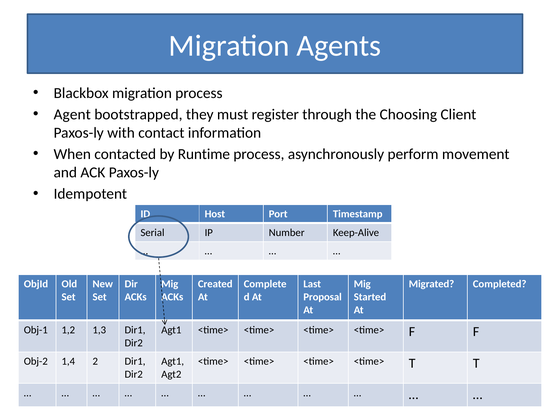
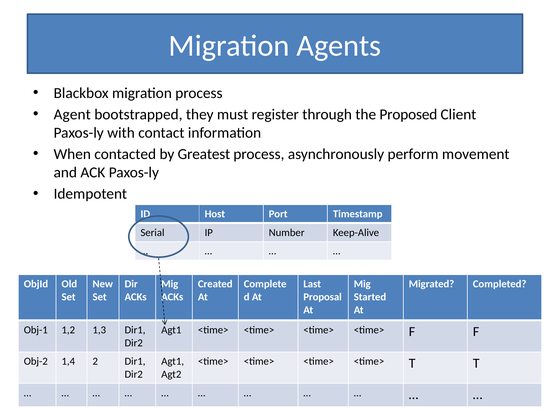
Choosing: Choosing -> Proposed
Runtime: Runtime -> Greatest
